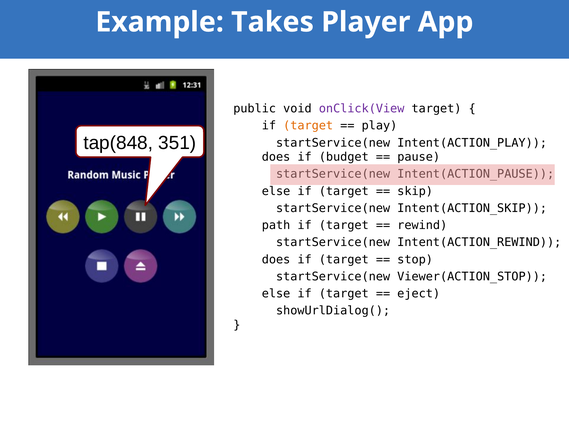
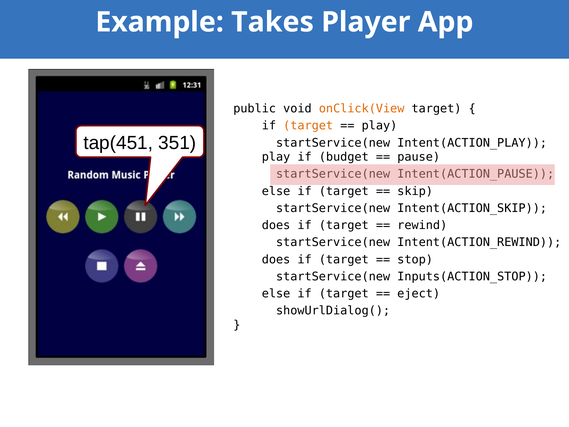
onClick(View colour: purple -> orange
tap(848: tap(848 -> tap(451
does at (276, 157): does -> play
path at (276, 225): path -> does
Viewer(ACTION_STOP: Viewer(ACTION_STOP -> Inputs(ACTION_STOP
